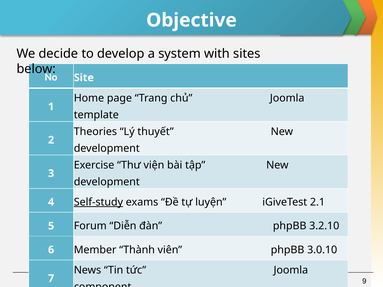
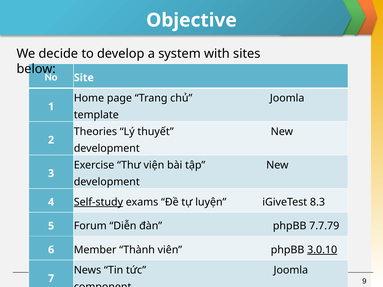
2.1: 2.1 -> 8.3
3.2.10: 3.2.10 -> 7.7.79
3.0.10 underline: none -> present
